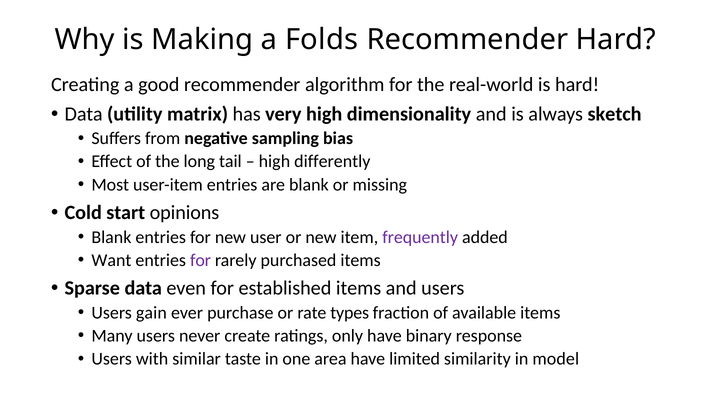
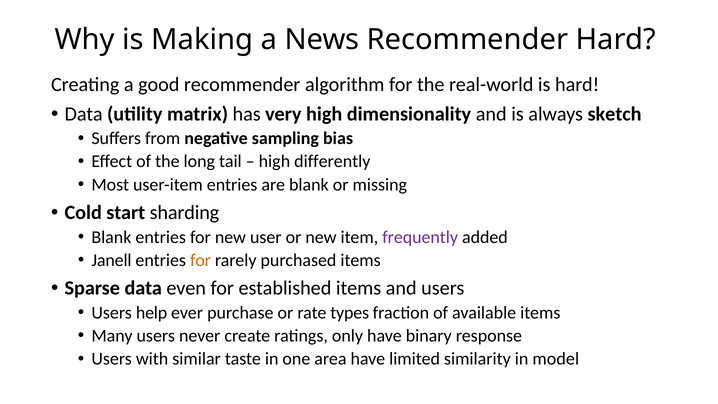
Folds: Folds -> News
opinions: opinions -> sharding
Want: Want -> Janell
for at (201, 260) colour: purple -> orange
gain: gain -> help
